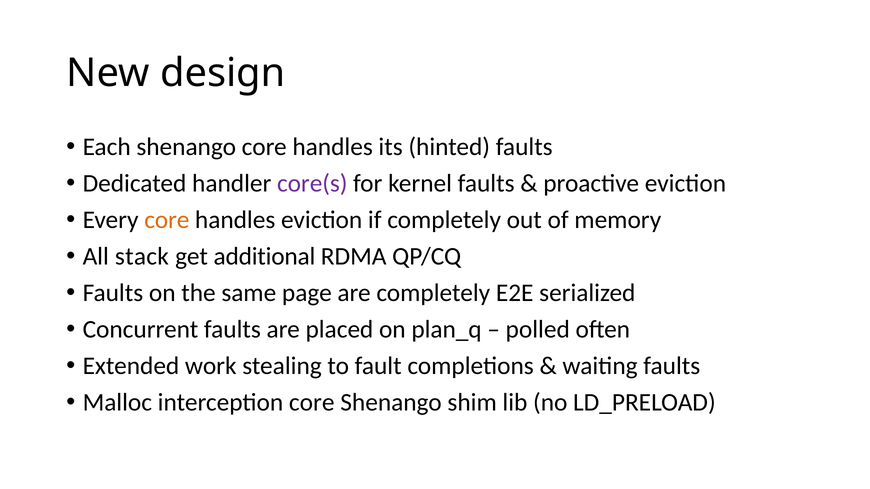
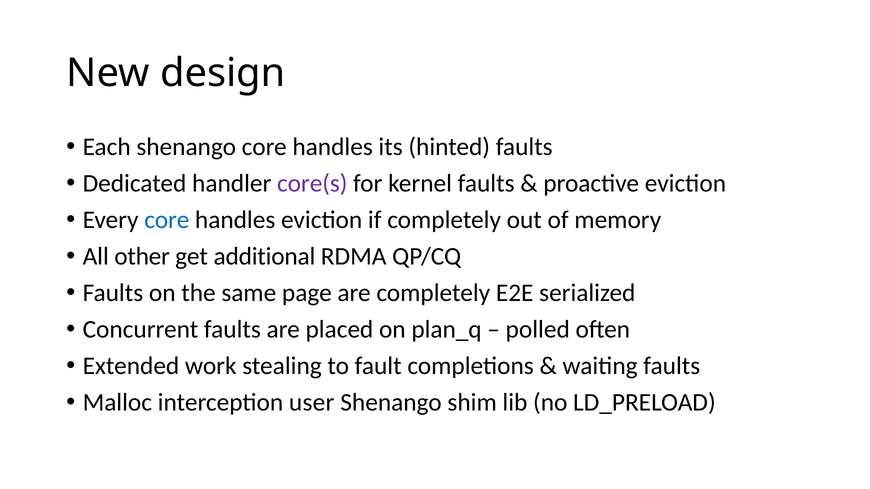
core at (167, 220) colour: orange -> blue
stack: stack -> other
interception core: core -> user
